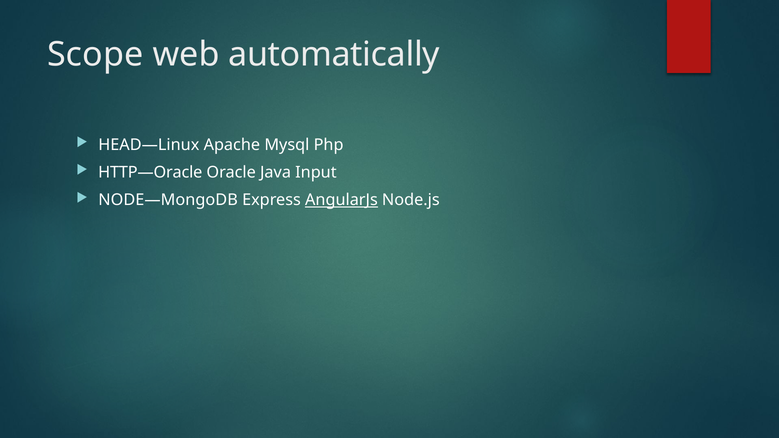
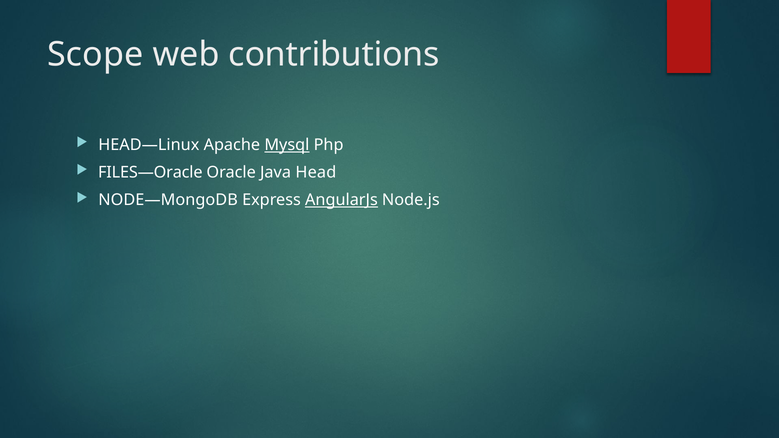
automatically: automatically -> contributions
Mysql underline: none -> present
HTTP—Oracle: HTTP—Oracle -> FILES—Oracle
Input: Input -> Head
